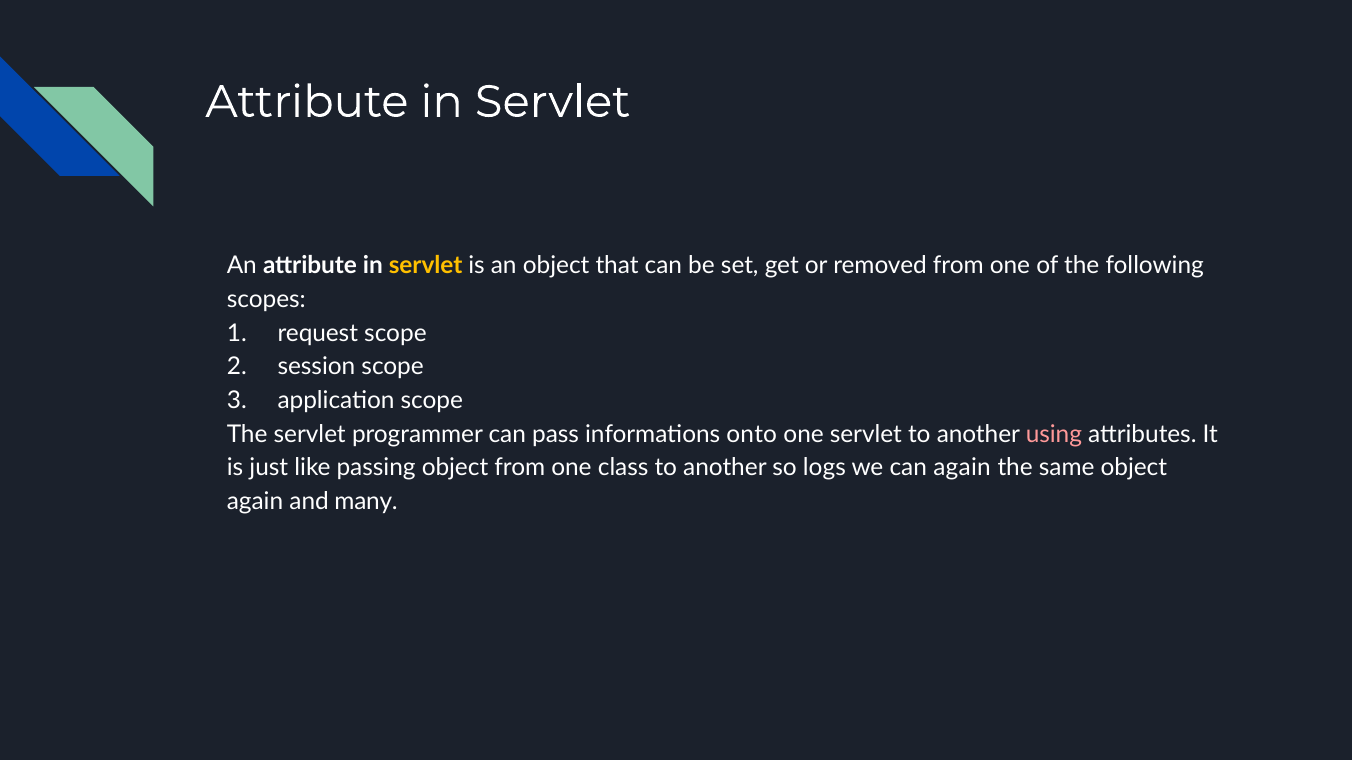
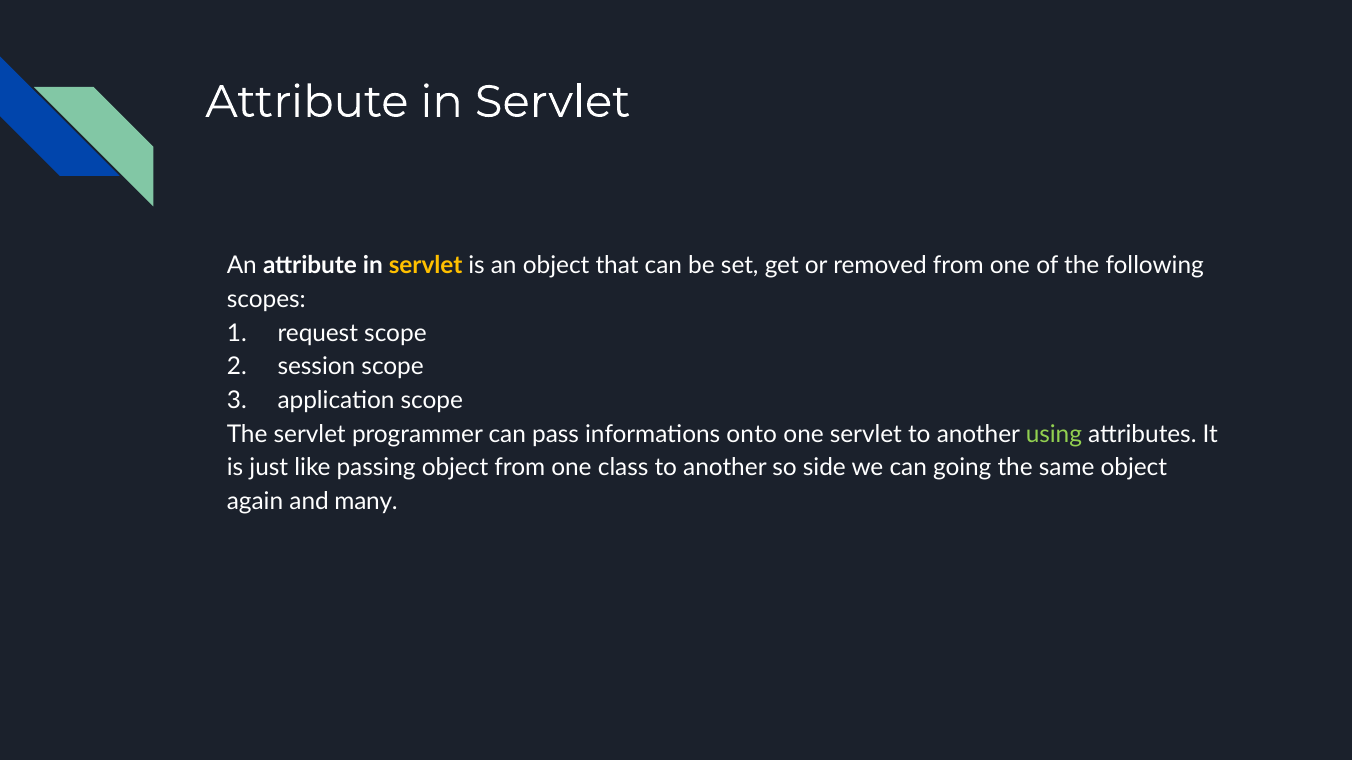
using colour: pink -> light green
logs: logs -> side
can again: again -> going
